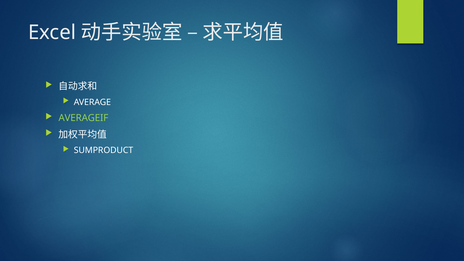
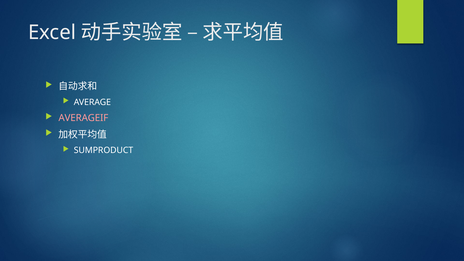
AVERAGEIF colour: light green -> pink
